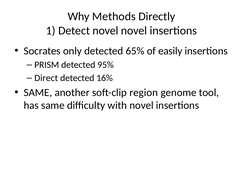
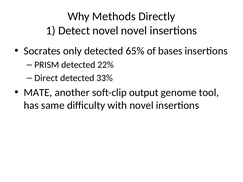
easily: easily -> bases
95%: 95% -> 22%
16%: 16% -> 33%
SAME at (38, 93): SAME -> MATE
region: region -> output
